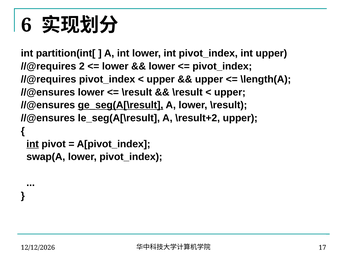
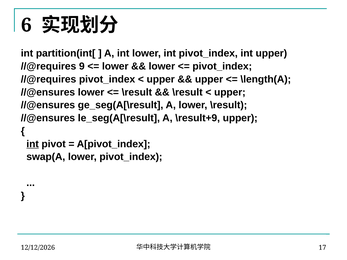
2: 2 -> 9
ge_seg(A[\result underline: present -> none
\result+2: \result+2 -> \result+9
